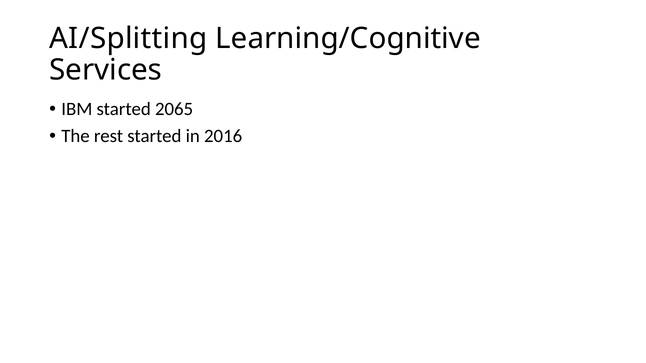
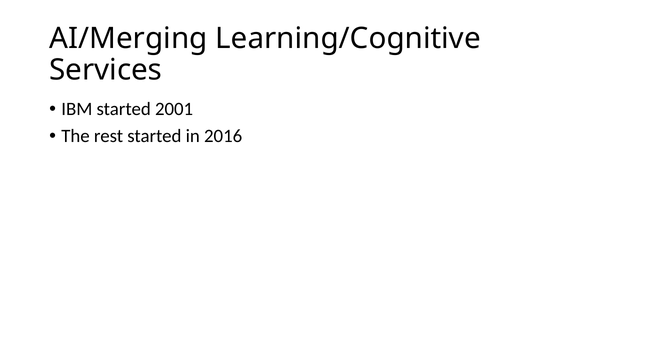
AI/Splitting: AI/Splitting -> AI/Merging
2065: 2065 -> 2001
